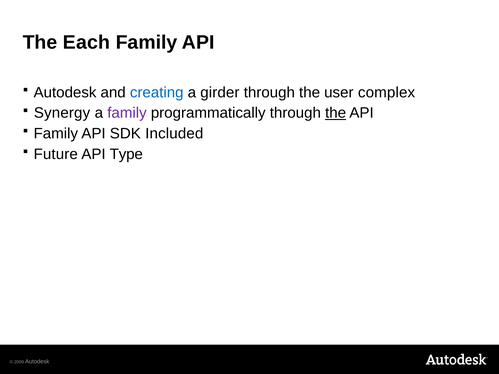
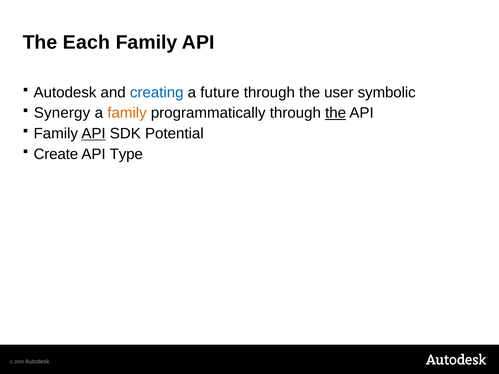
girder: girder -> future
complex: complex -> symbolic
family at (127, 113) colour: purple -> orange
API at (94, 134) underline: none -> present
Included: Included -> Potential
Future: Future -> Create
